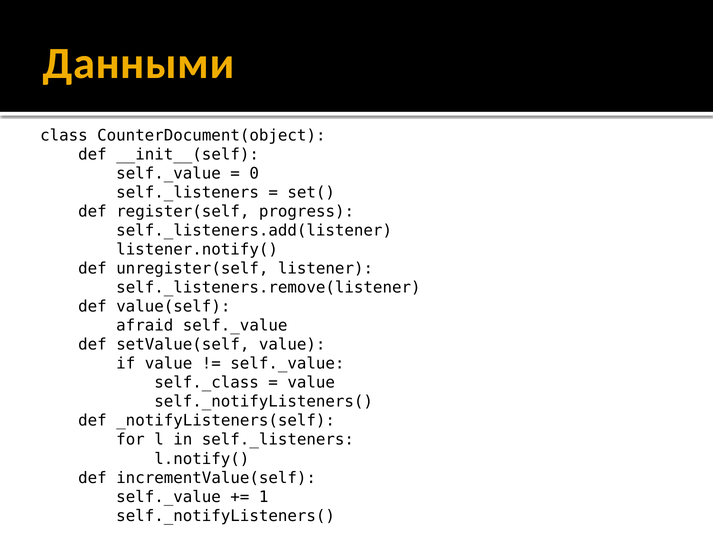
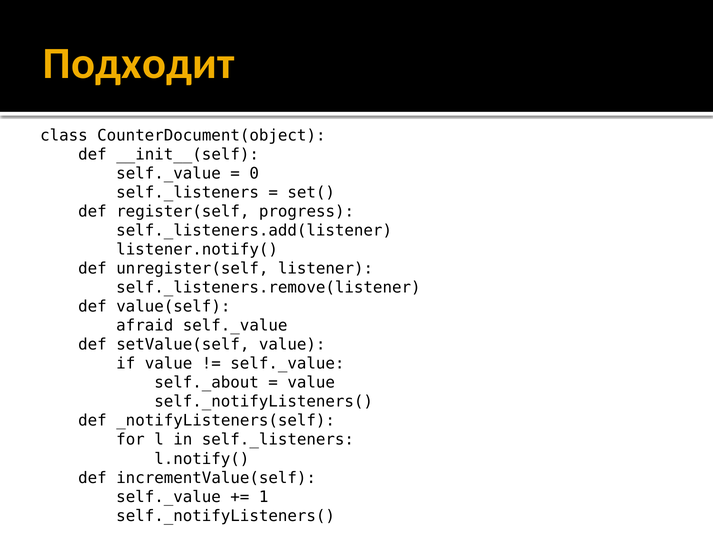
Данными: Данными -> Подходит
self._class: self._class -> self._about
